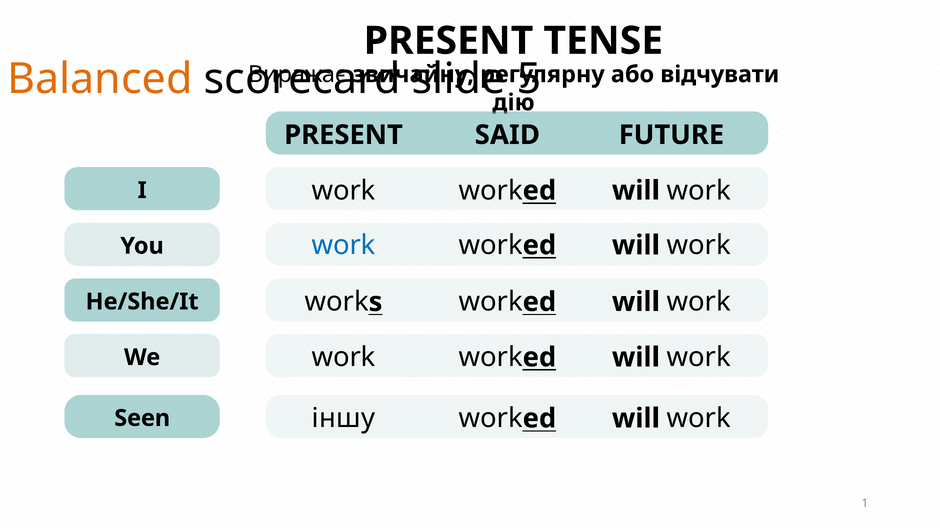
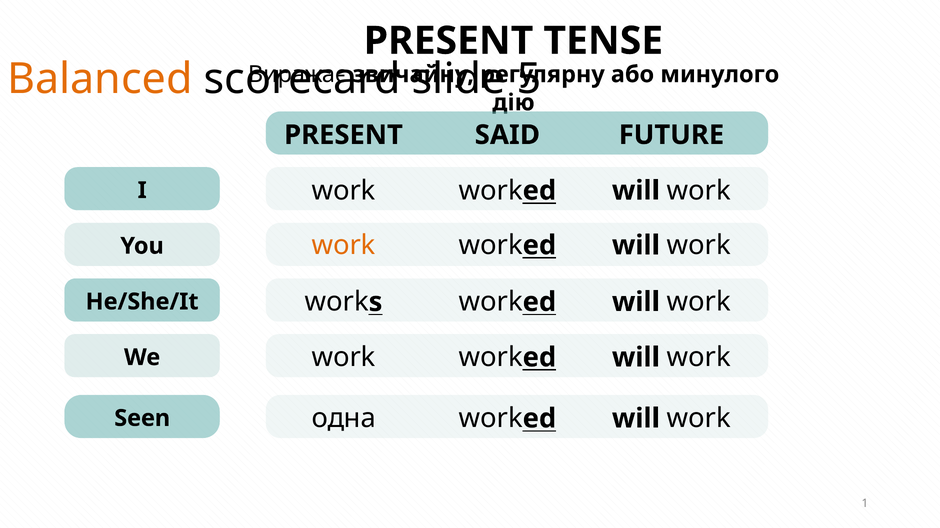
відчувати: відчувати -> минулого
work at (344, 246) colour: blue -> orange
іншу: іншу -> одна
